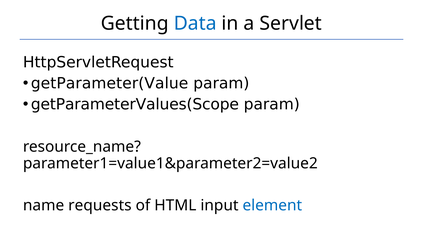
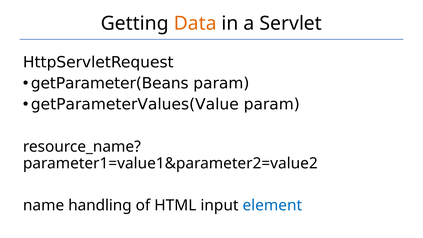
Data colour: blue -> orange
getParameter(Value: getParameter(Value -> getParameter(Beans
getParameterValues(Scope: getParameterValues(Scope -> getParameterValues(Value
requests: requests -> handling
